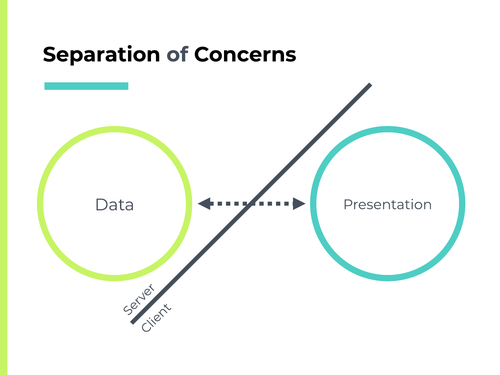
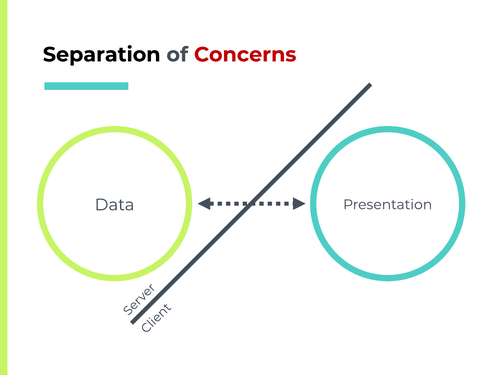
Concerns colour: black -> red
